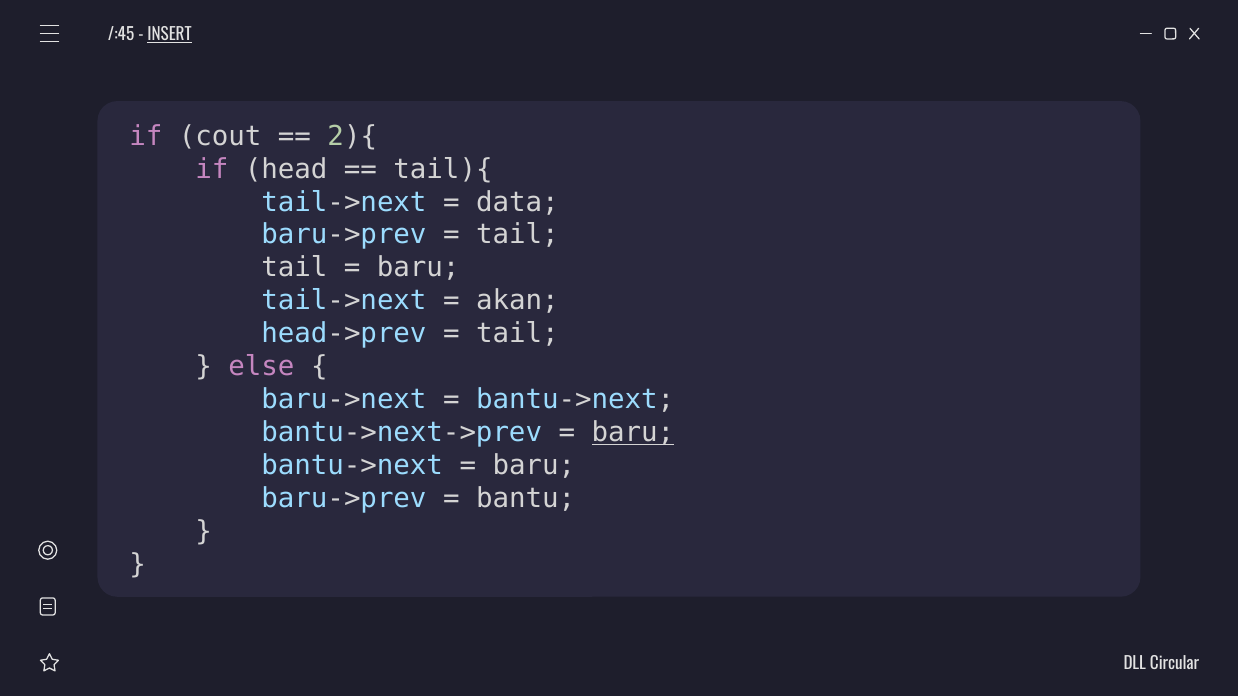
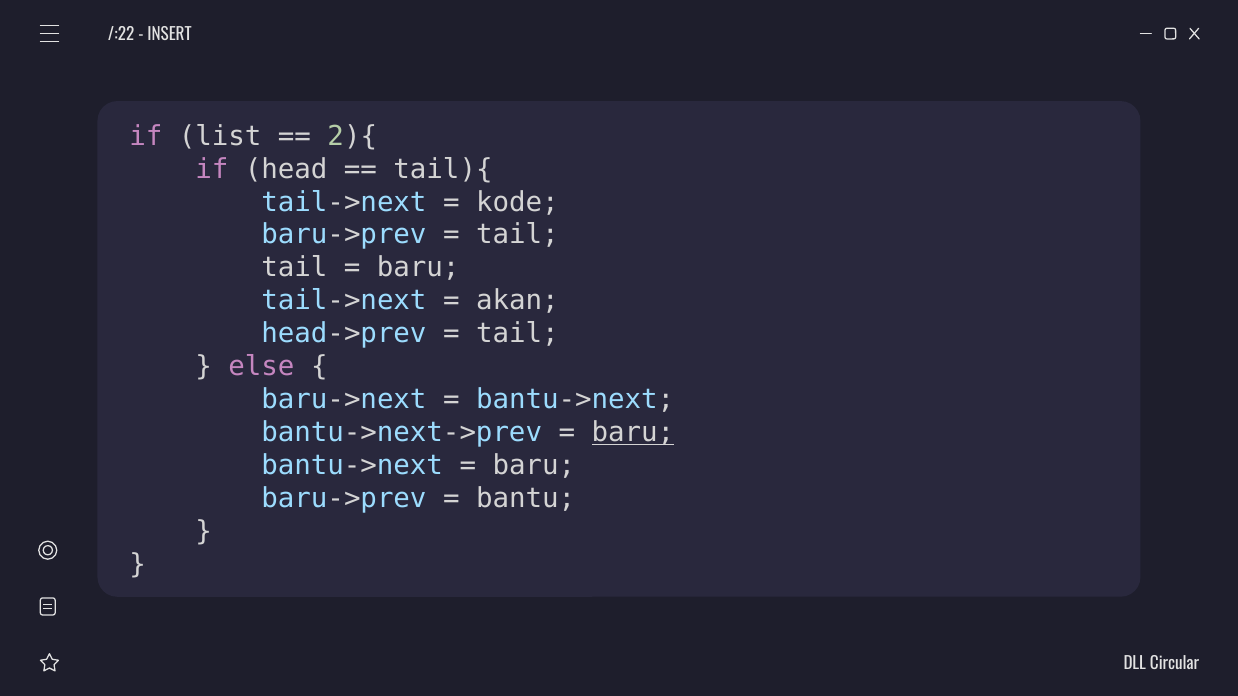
/:45: /:45 -> /:22
INSERT underline: present -> none
cout: cout -> list
data: data -> kode
